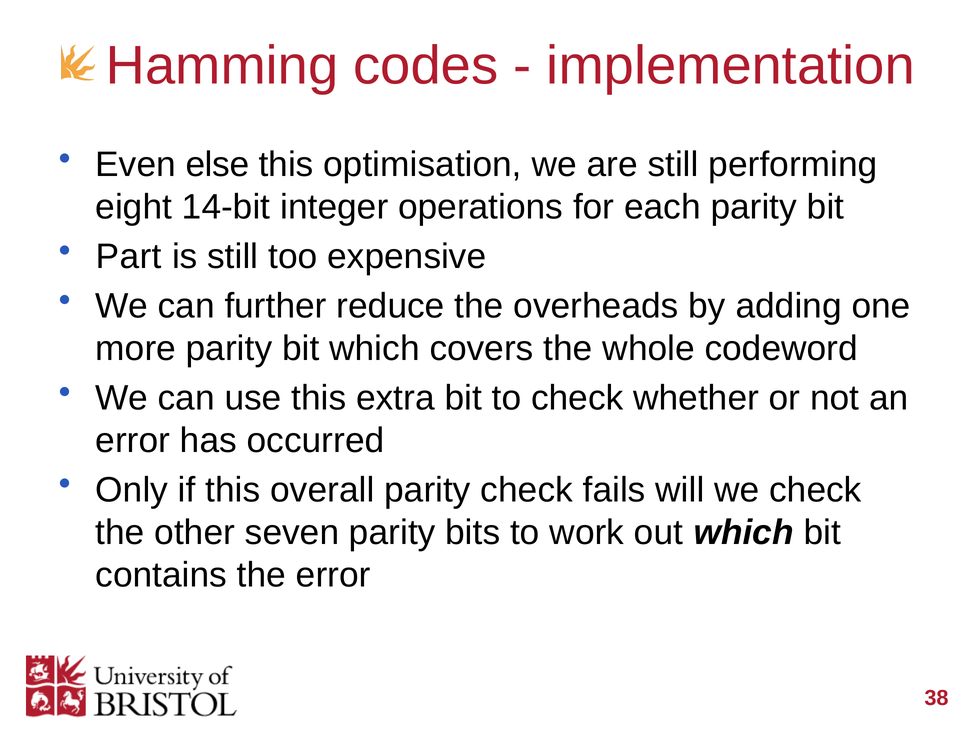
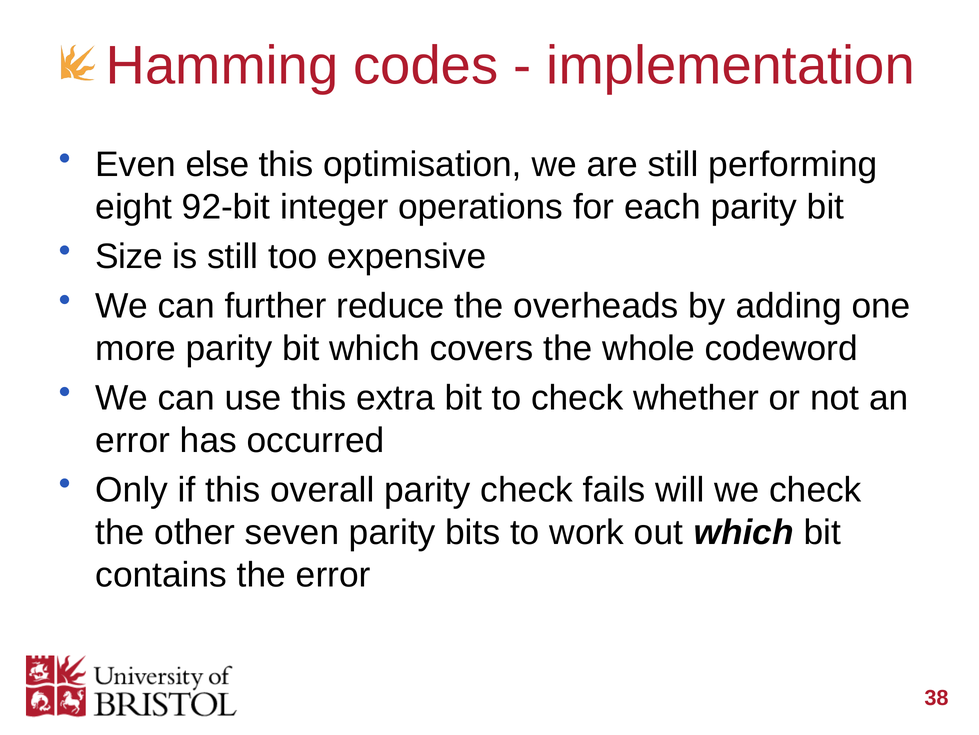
14-bit: 14-bit -> 92-bit
Part: Part -> Size
